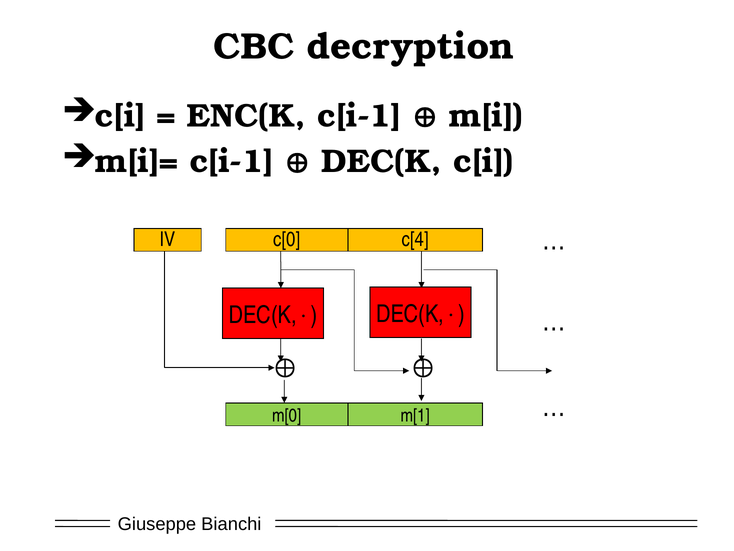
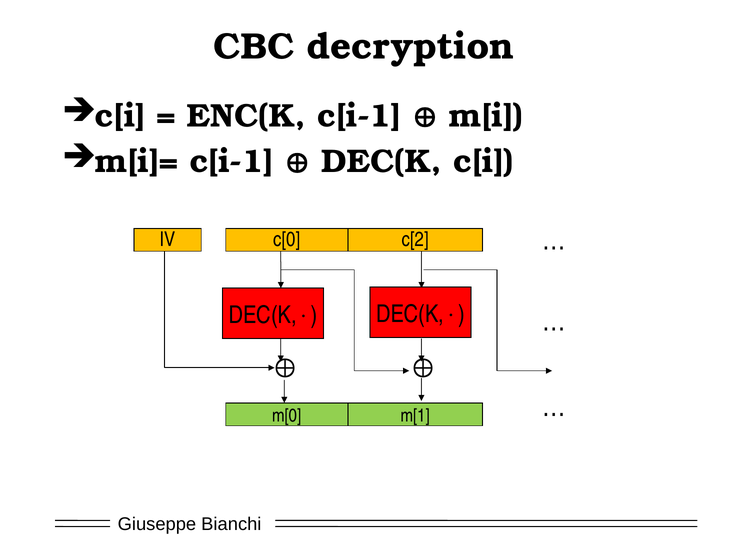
c[4: c[4 -> c[2
